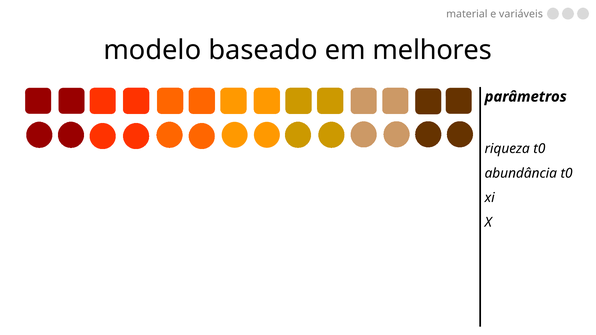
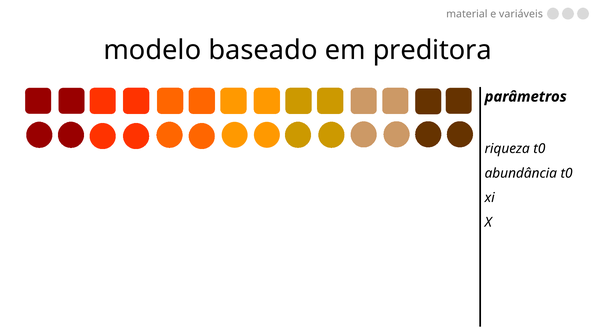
melhores: melhores -> preditora
